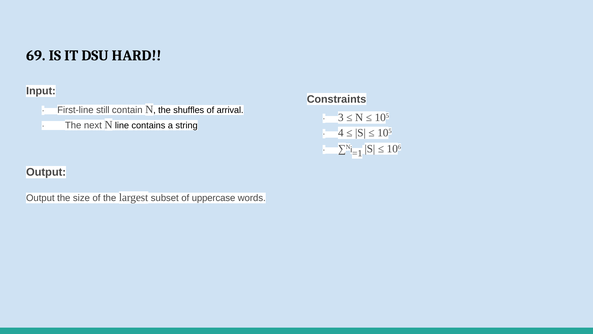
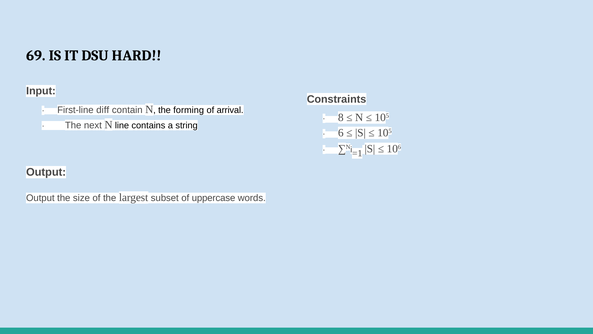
still: still -> diff
shuffles: shuffles -> forming
3: 3 -> 8
4: 4 -> 6
